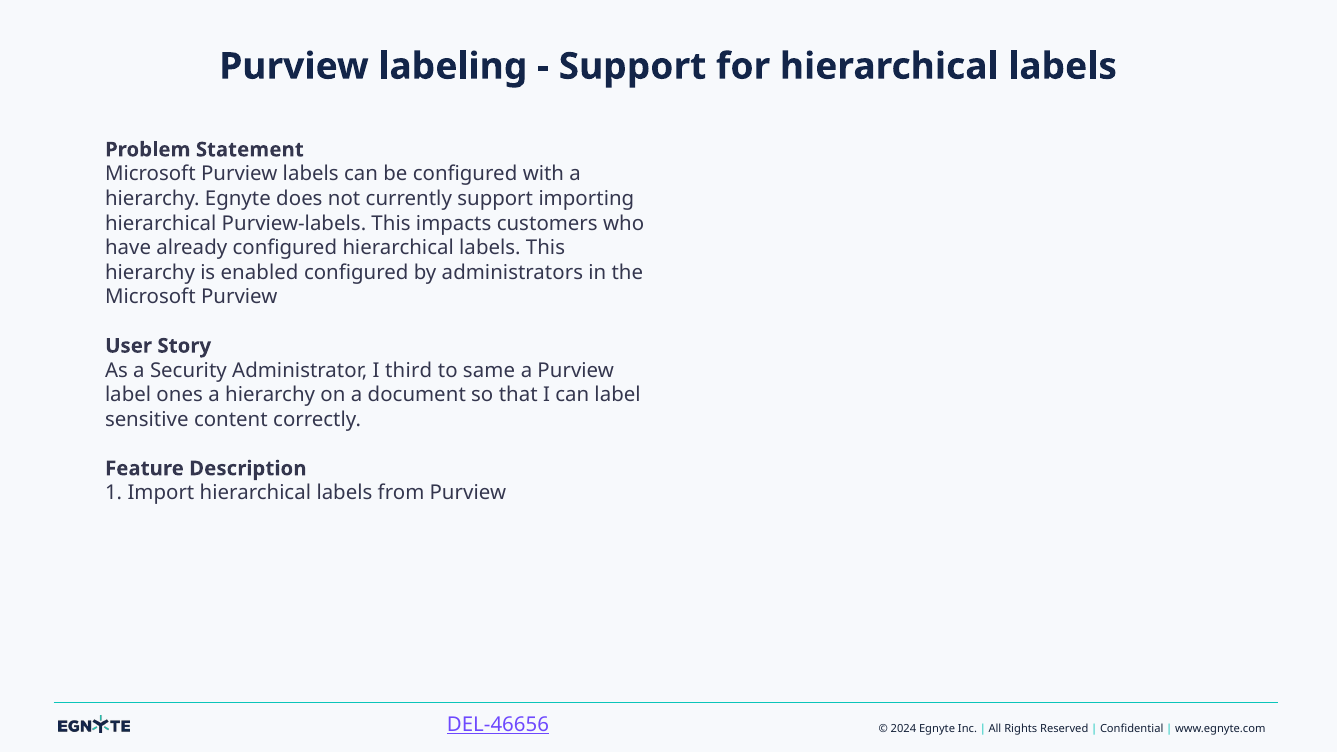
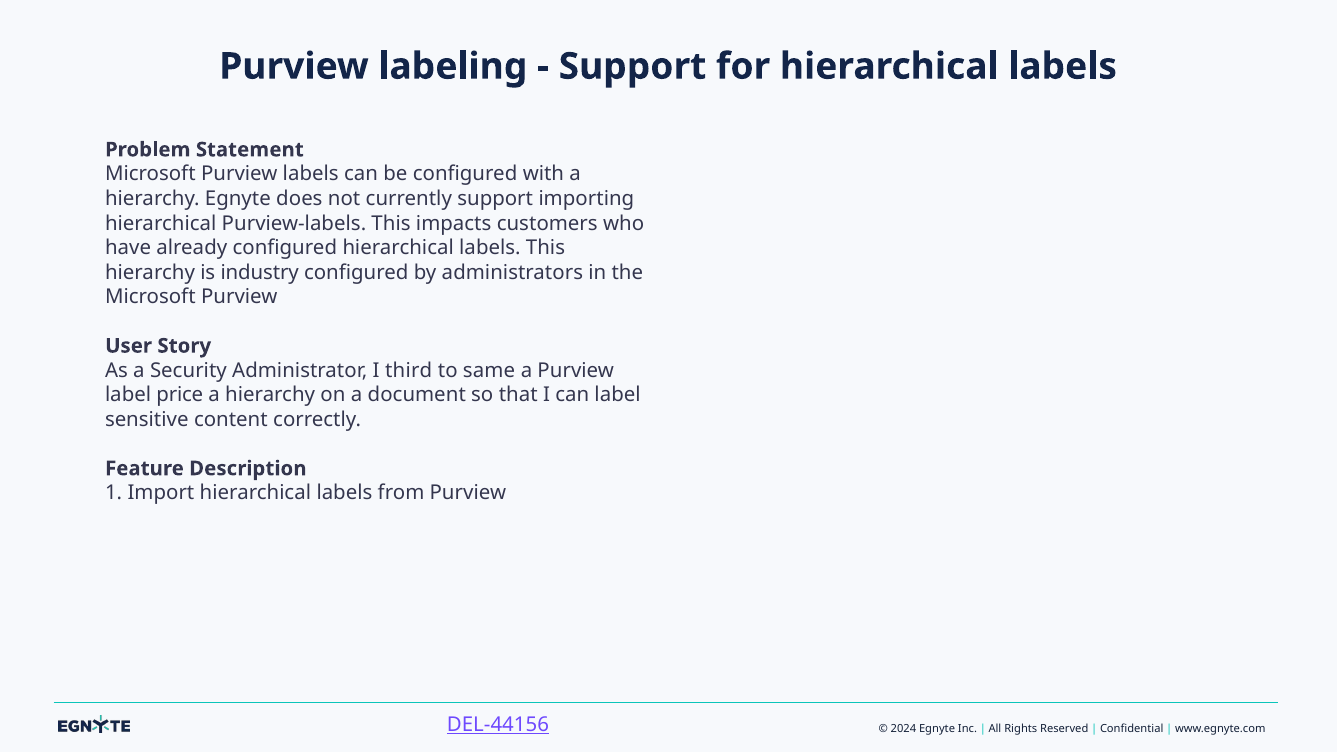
enabled: enabled -> industry
ones: ones -> price
DEL-46656: DEL-46656 -> DEL-44156
